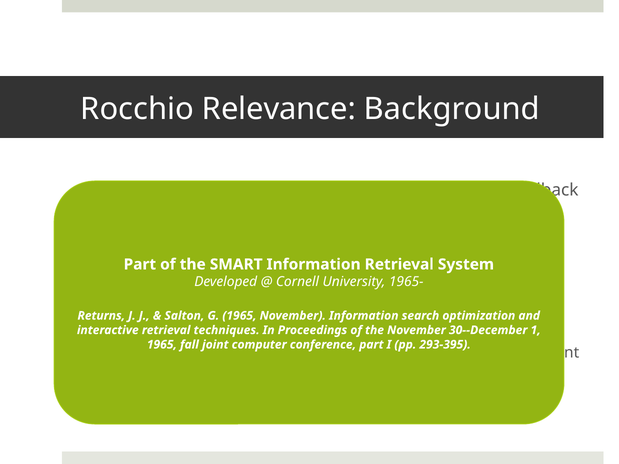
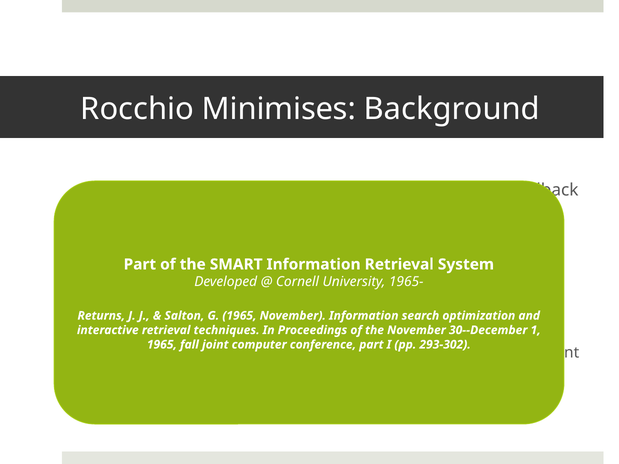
Rocchio Relevance: Relevance -> Minimises
293-395: 293-395 -> 293-302
